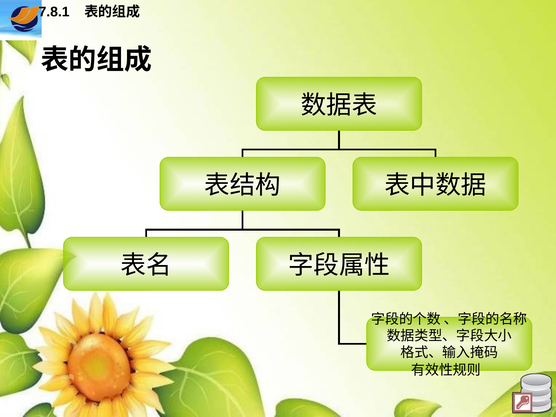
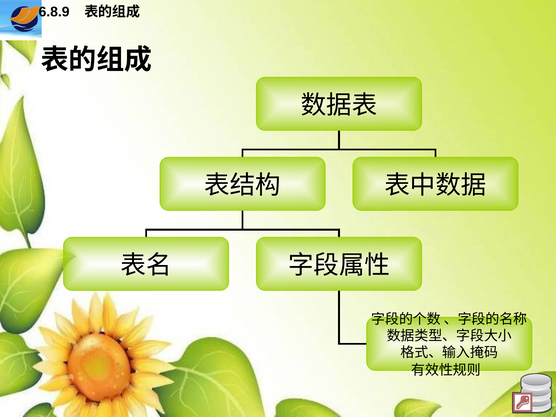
7.8.1: 7.8.1 -> 6.8.9
